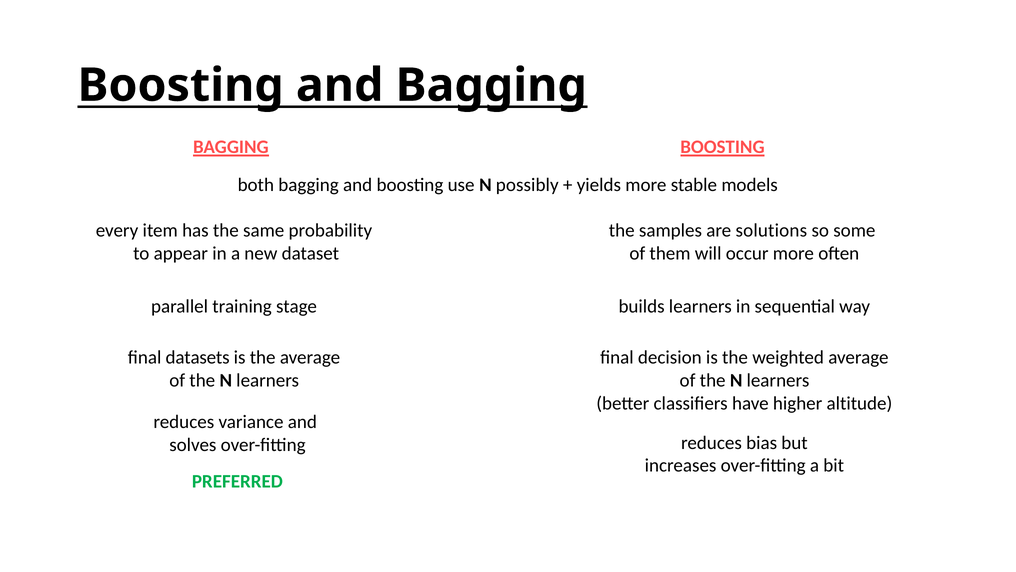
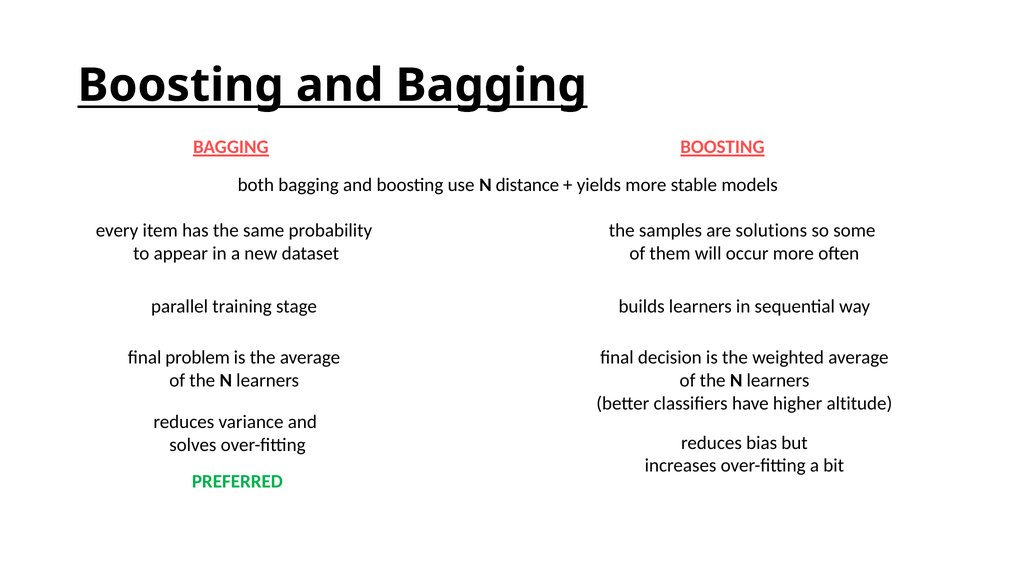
possibly: possibly -> distance
datasets: datasets -> problem
